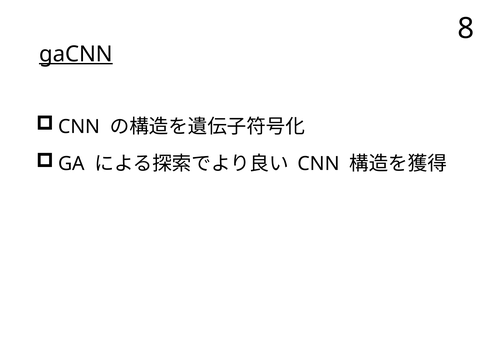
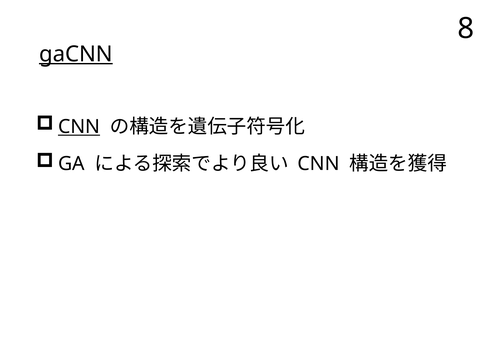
CNN at (79, 127) underline: none -> present
